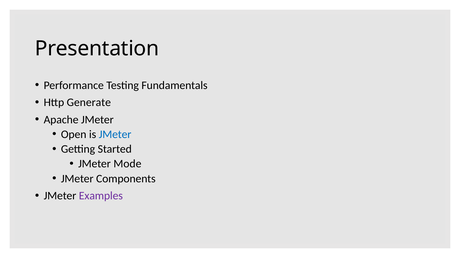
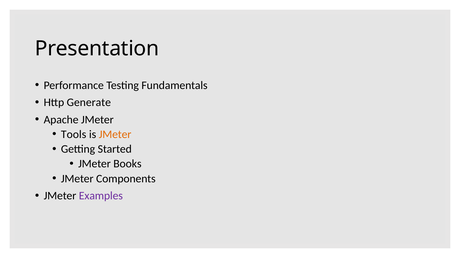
Open: Open -> Tools
JMeter at (115, 135) colour: blue -> orange
Mode: Mode -> Books
